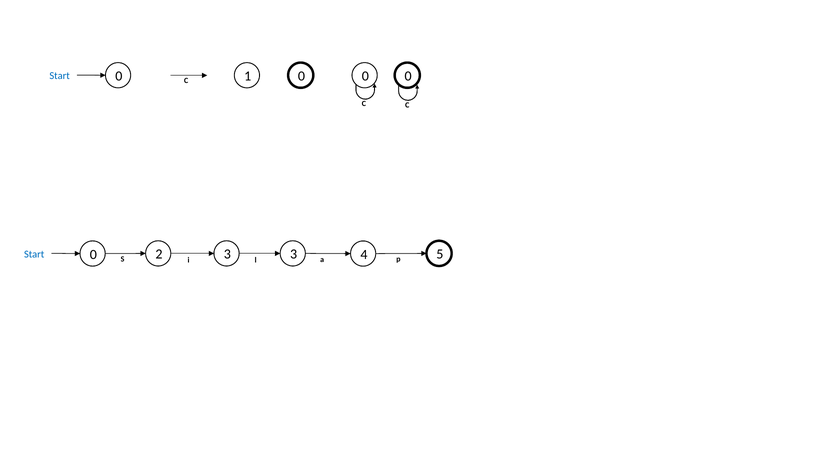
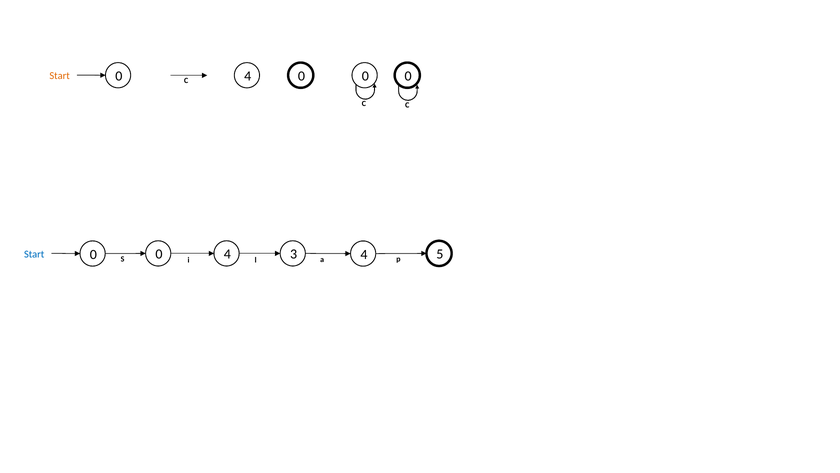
Start at (60, 76) colour: blue -> orange
0 1: 1 -> 4
2 at (159, 254): 2 -> 0
i 3: 3 -> 4
